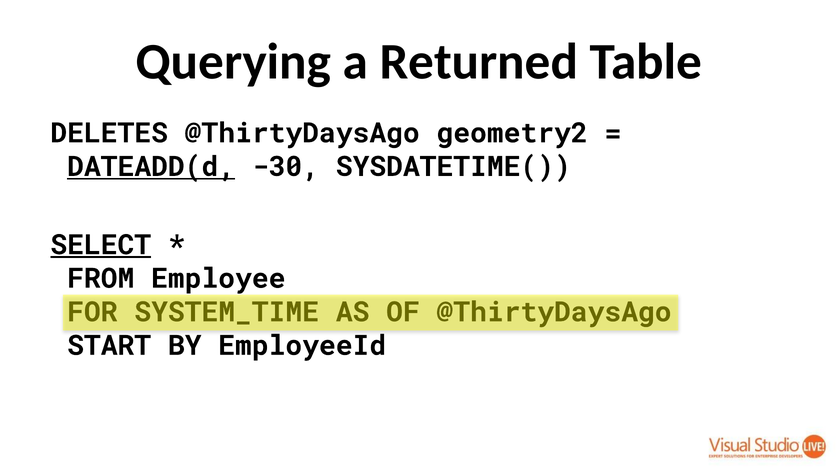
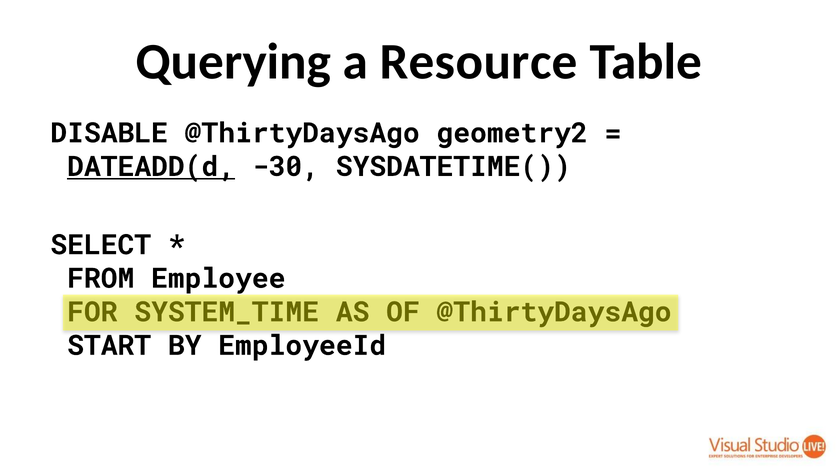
Returned: Returned -> Resource
DELETES: DELETES -> DISABLE
SELECT underline: present -> none
